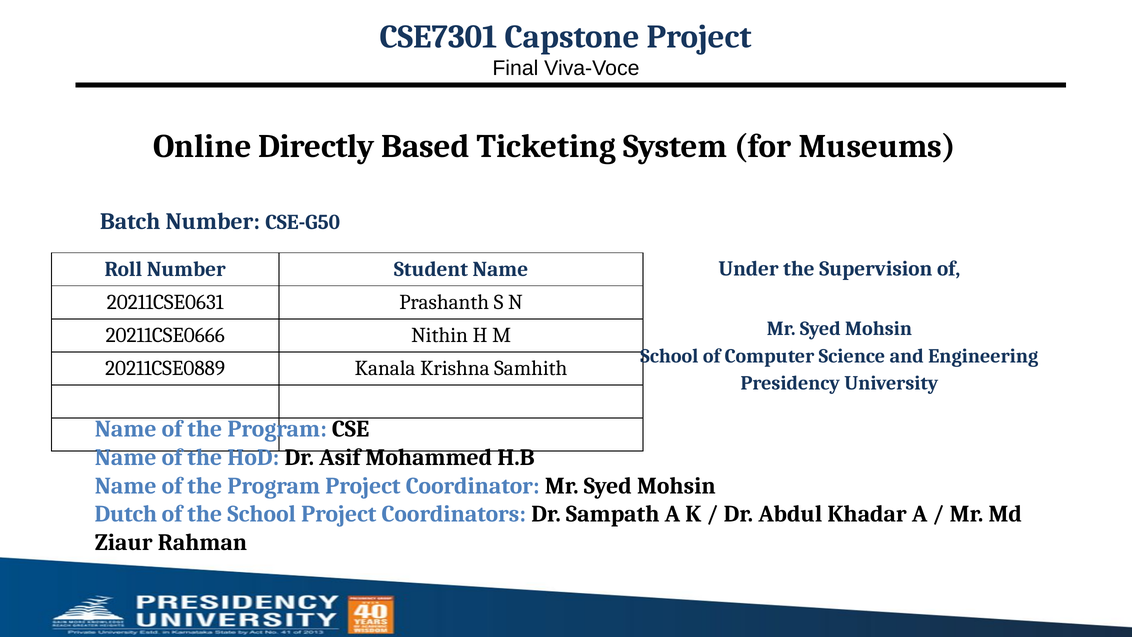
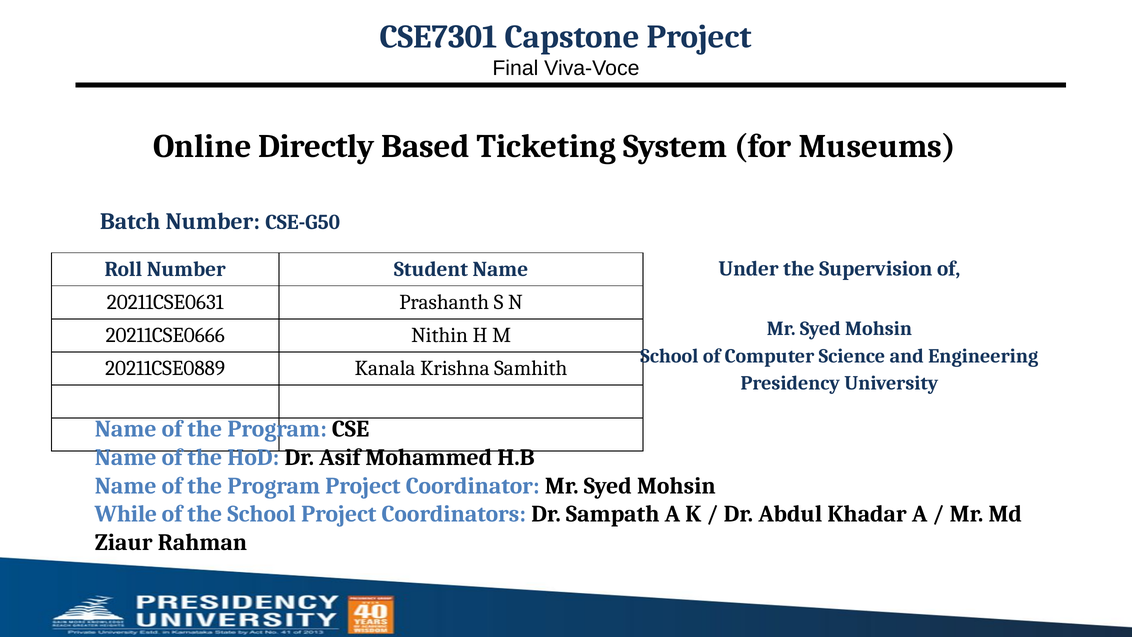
Dutch: Dutch -> While
